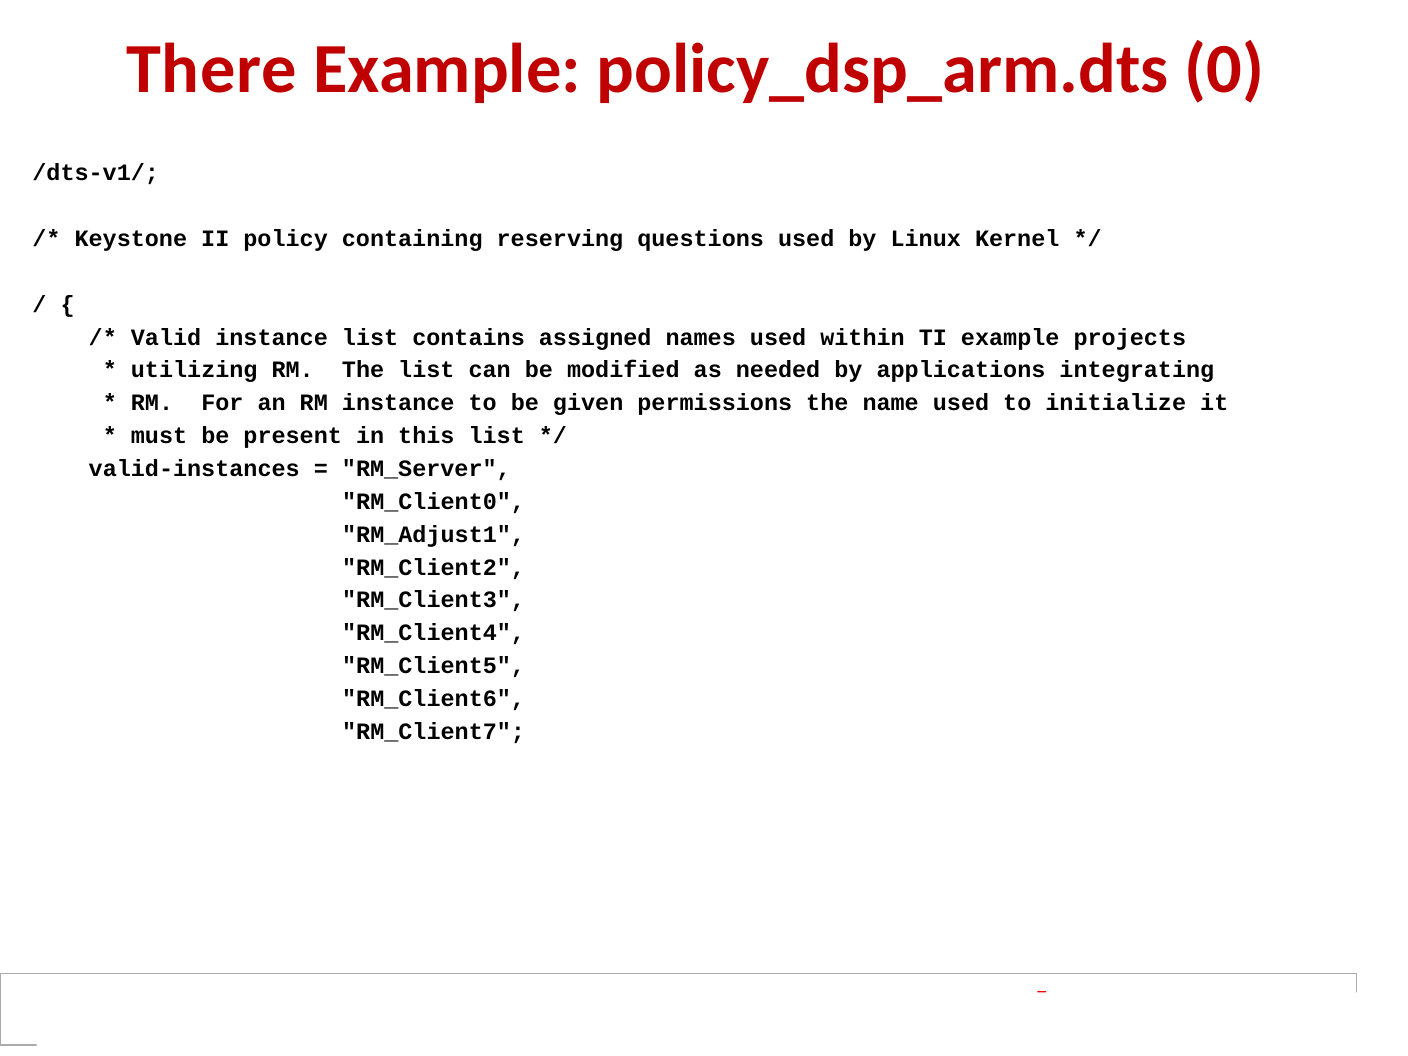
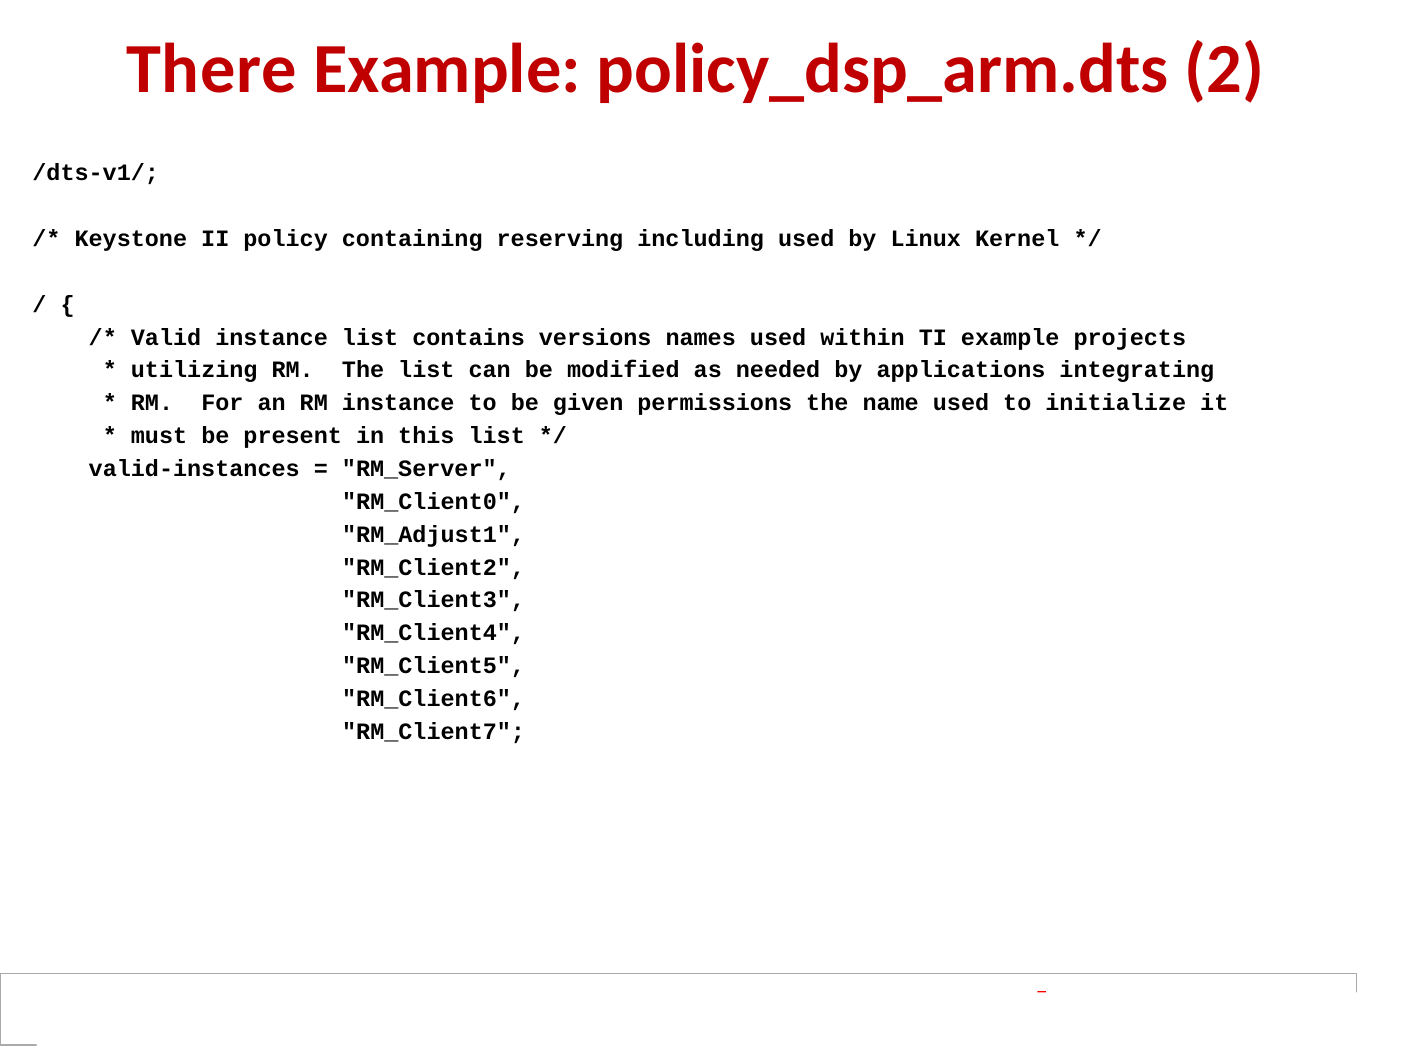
0: 0 -> 2
questions: questions -> including
assigned: assigned -> versions
